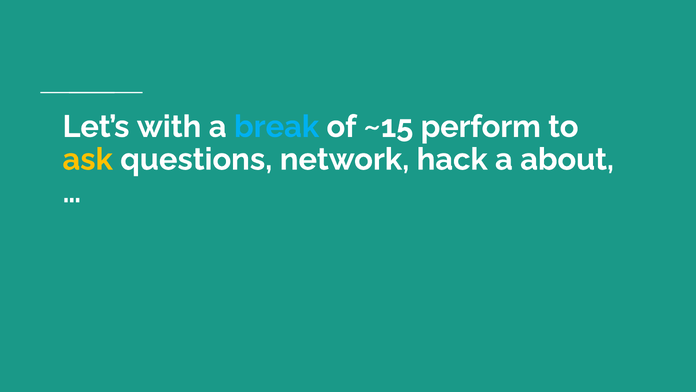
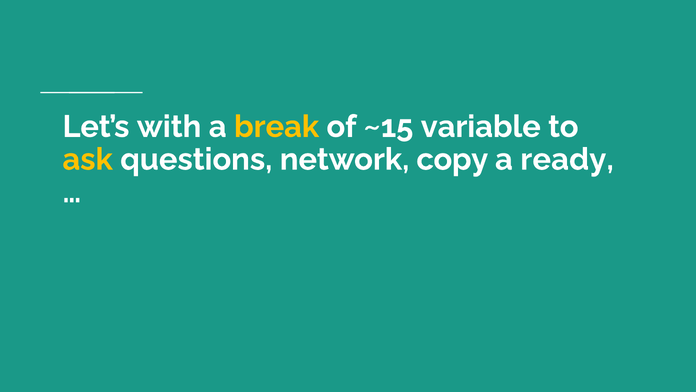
break colour: light blue -> yellow
perform: perform -> variable
hack: hack -> copy
about: about -> ready
